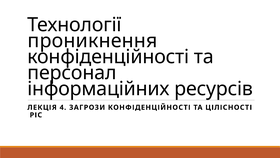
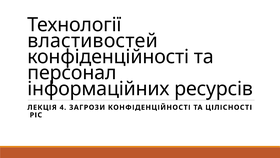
проникнення: проникнення -> властивостей
